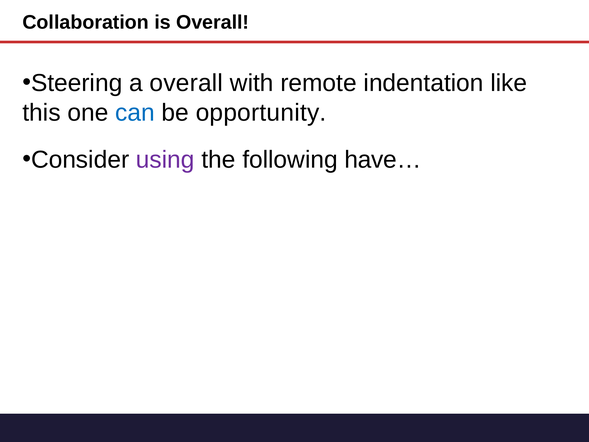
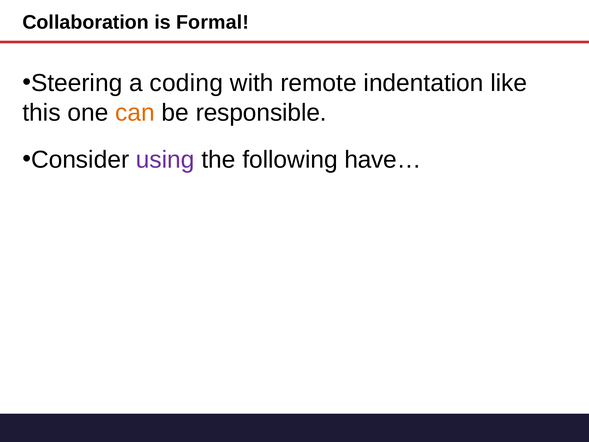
is Overall: Overall -> Formal
a overall: overall -> coding
can colour: blue -> orange
opportunity: opportunity -> responsible
